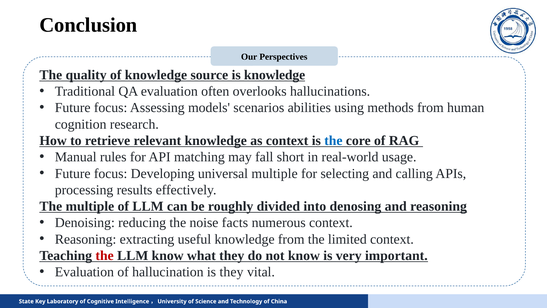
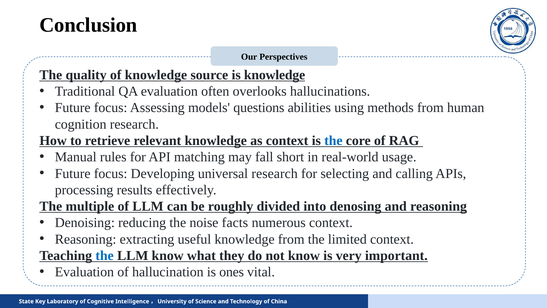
scenarios: scenarios -> questions
universal multiple: multiple -> research
the at (105, 255) colour: red -> blue
is they: they -> ones
